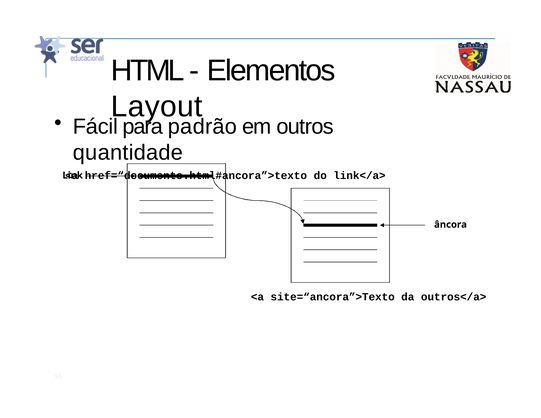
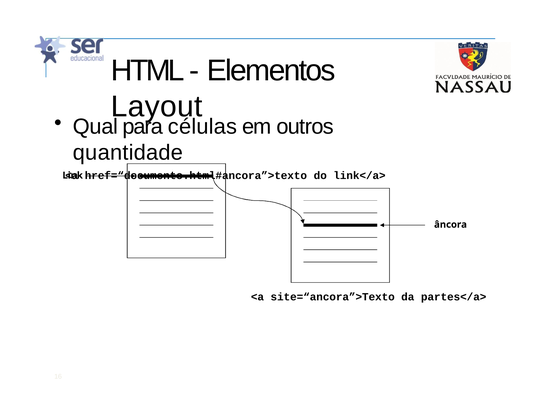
Fácil: Fácil -> Qual
padrão: padrão -> células
outros</a>: outros</a> -> partes</a>
